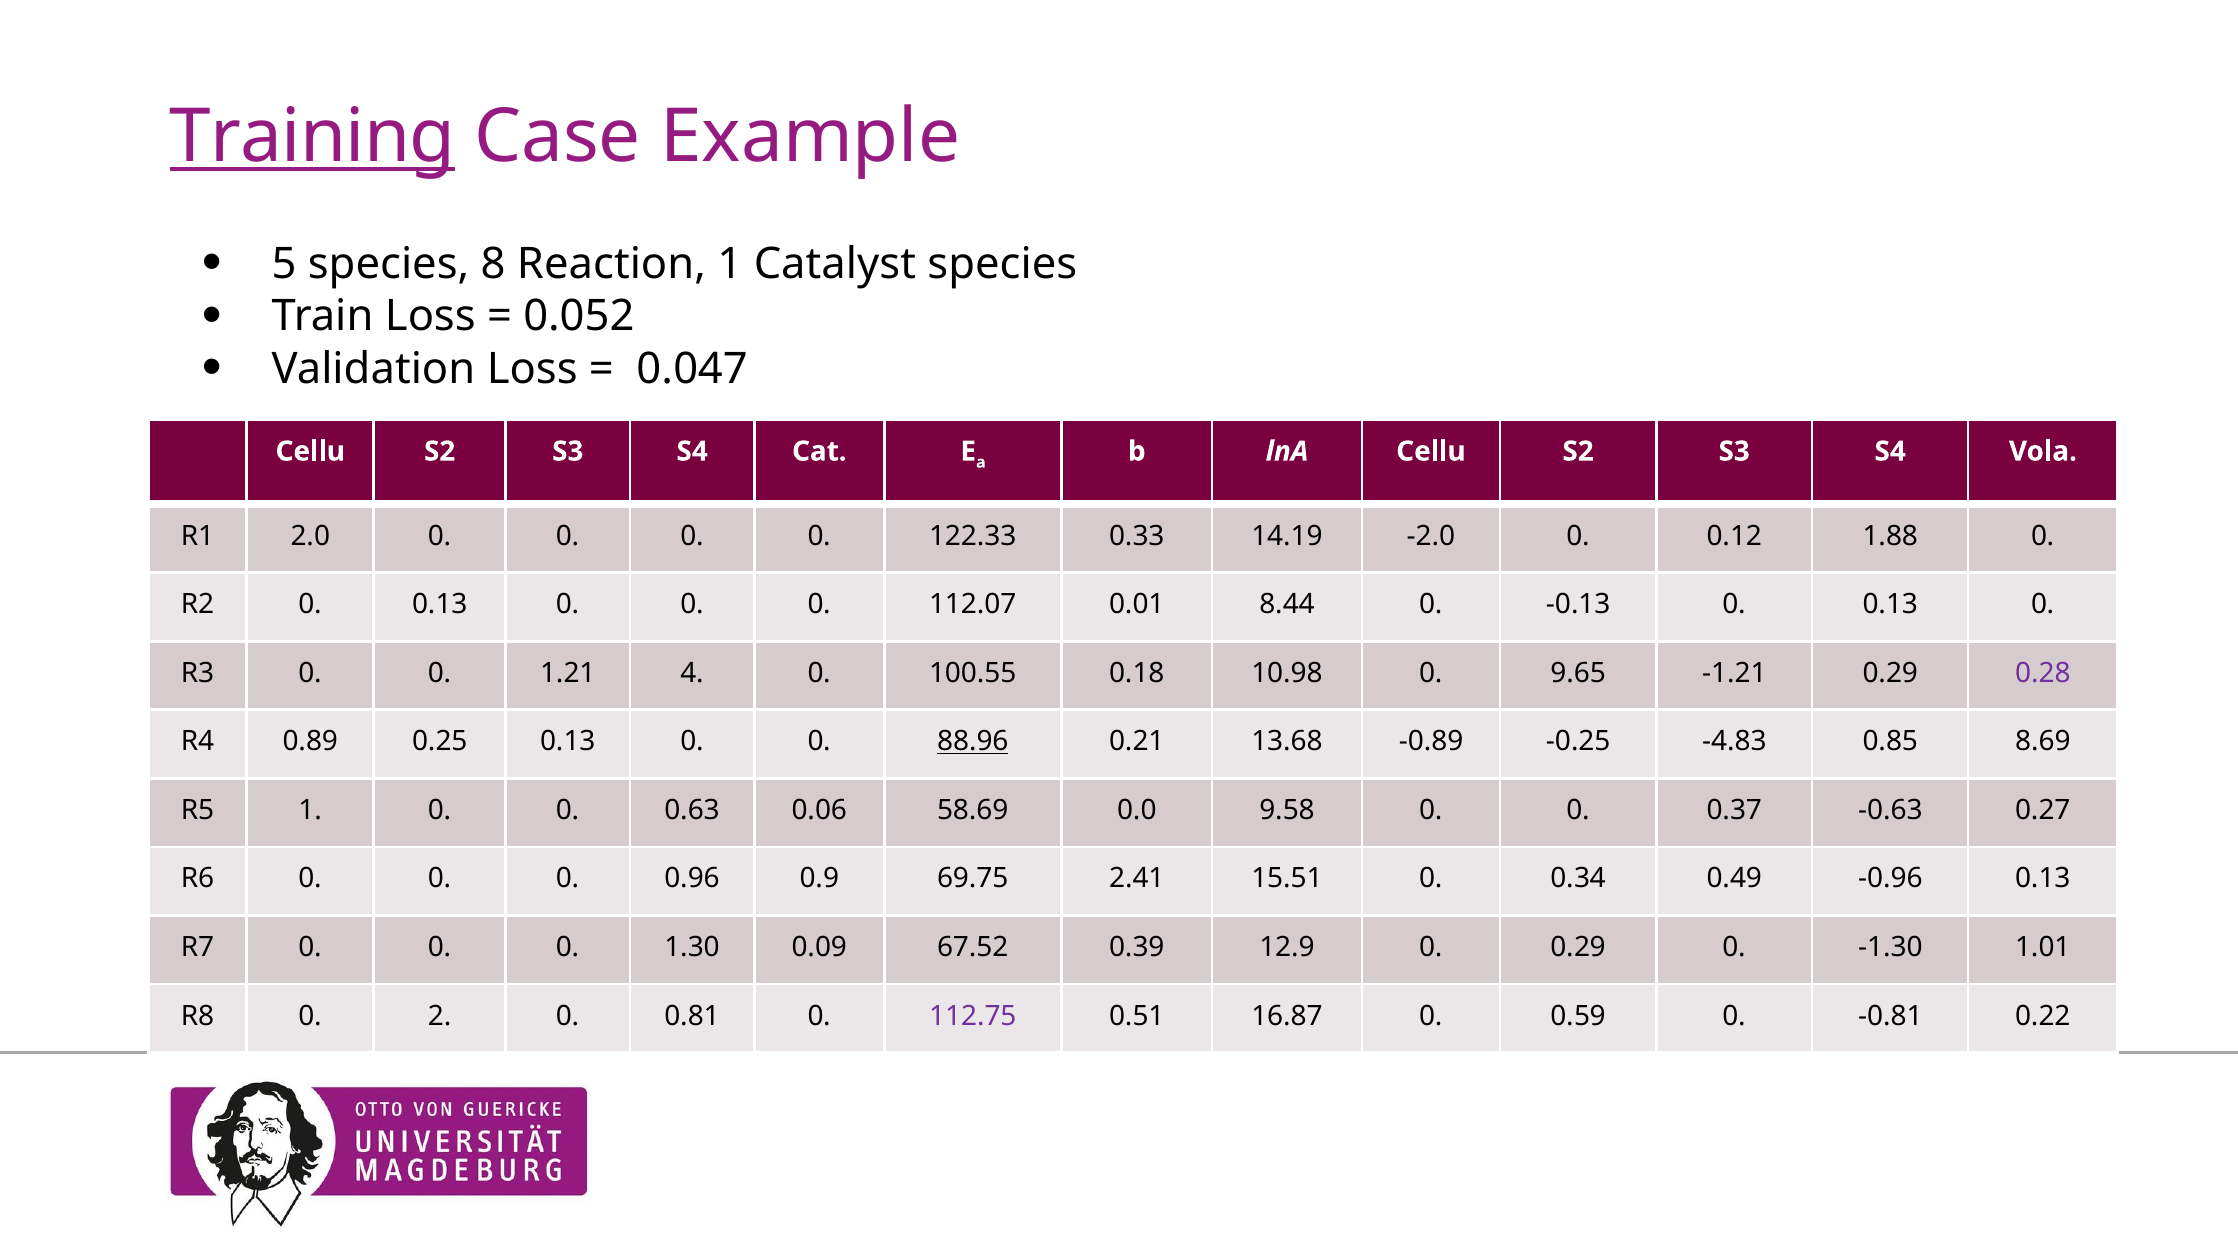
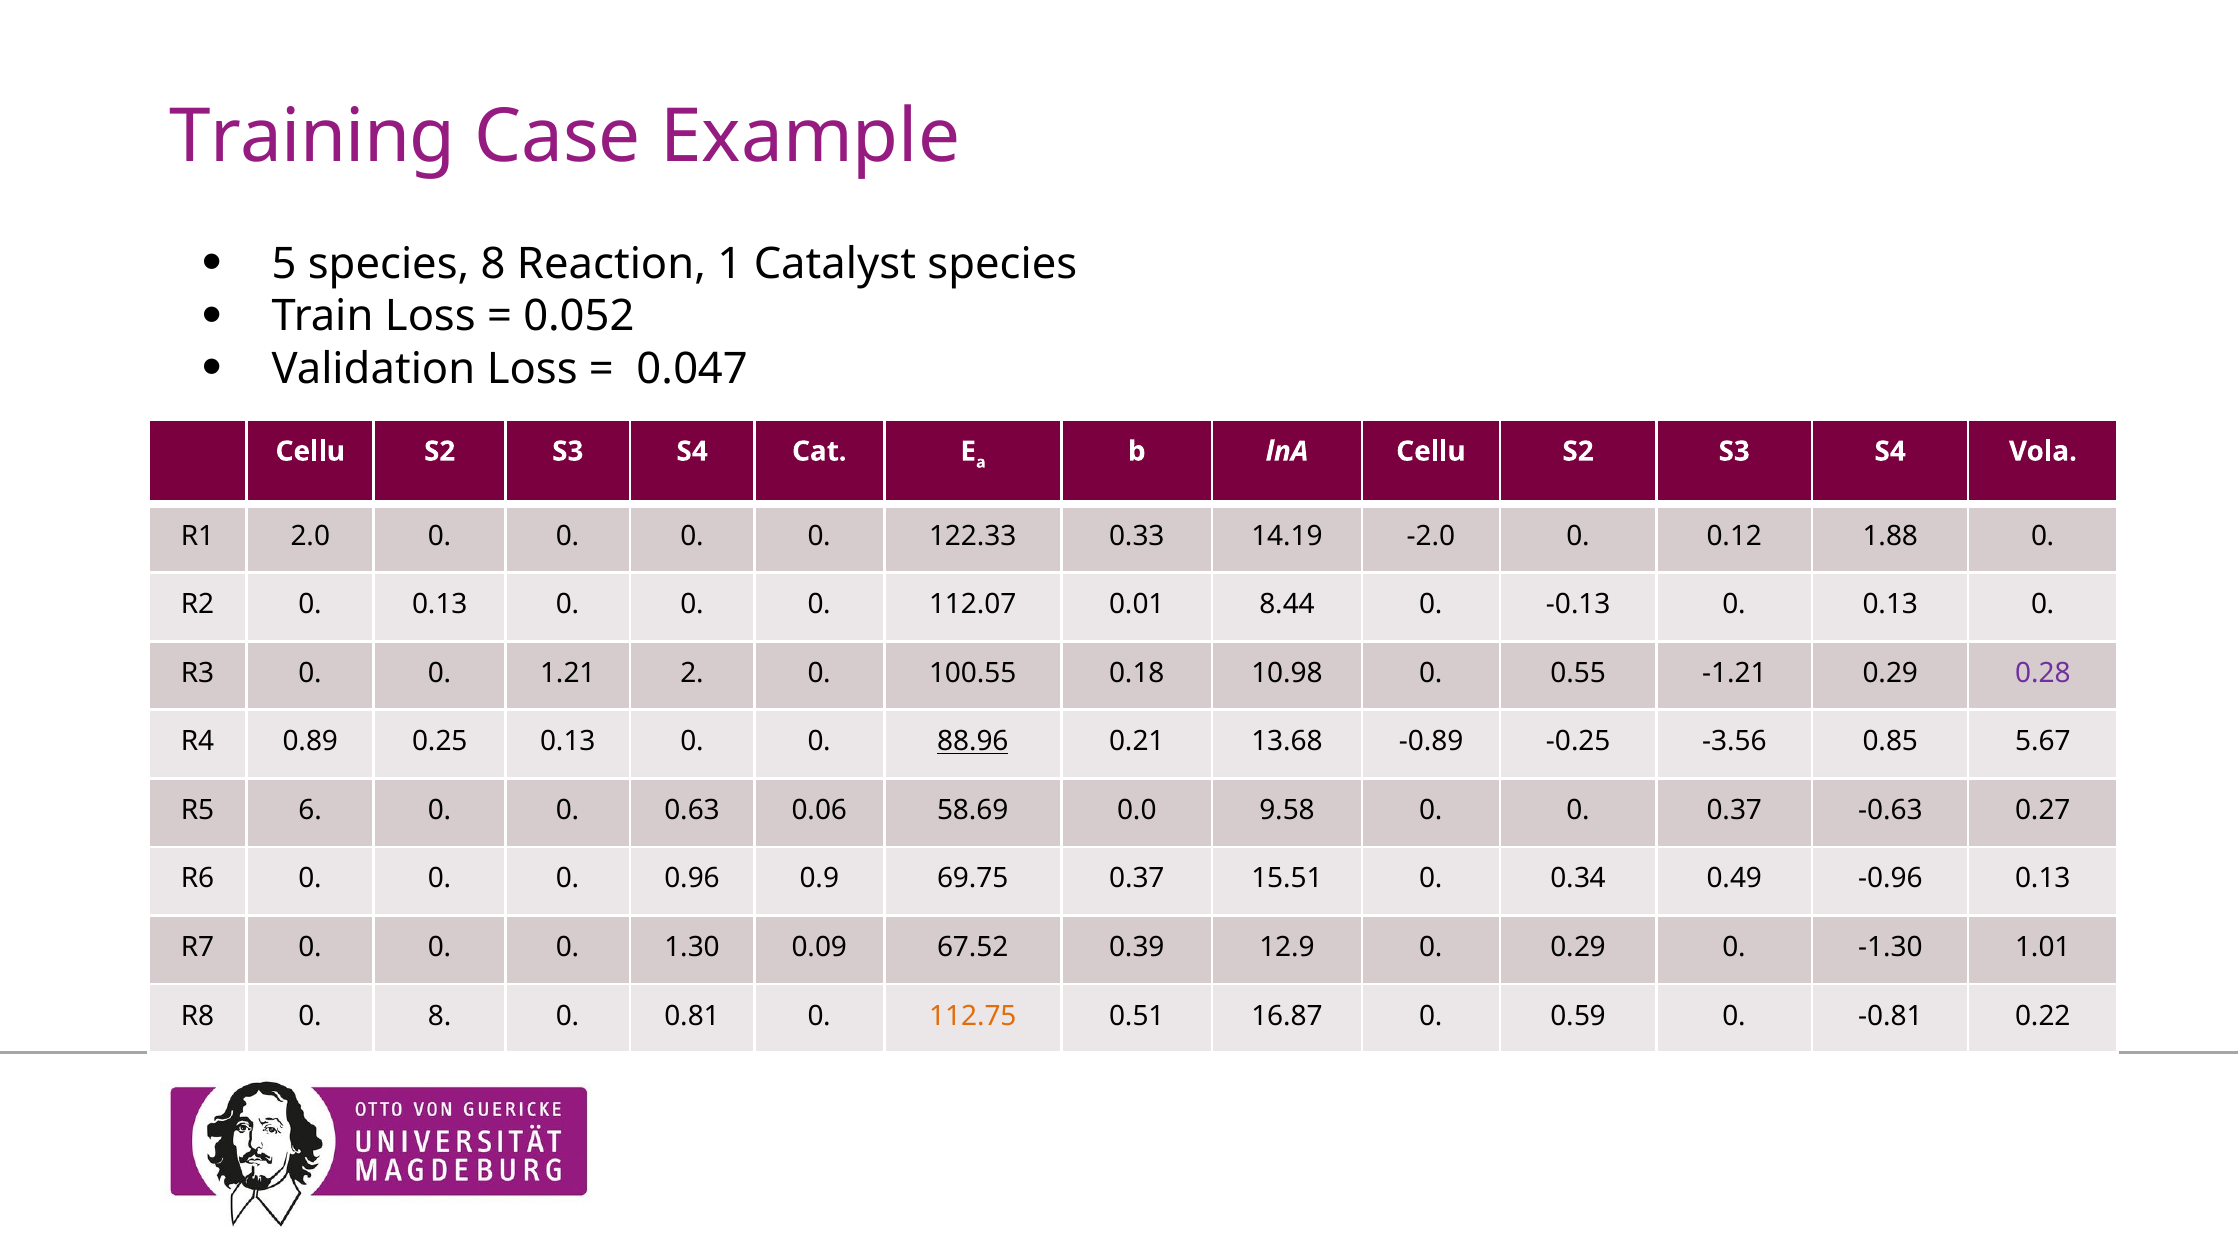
Training underline: present -> none
4: 4 -> 2
9.65: 9.65 -> 0.55
-4.83: -4.83 -> -3.56
8.69: 8.69 -> 5.67
R5 1: 1 -> 6
69.75 2.41: 2.41 -> 0.37
0 2: 2 -> 8
112.75 colour: purple -> orange
